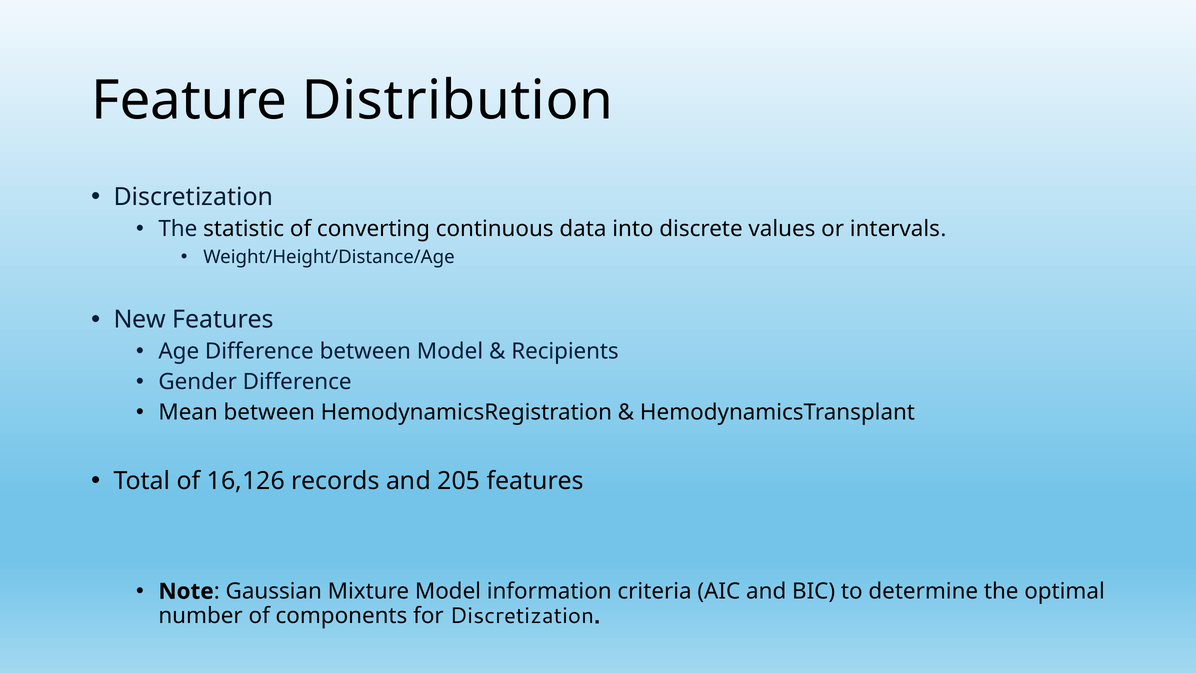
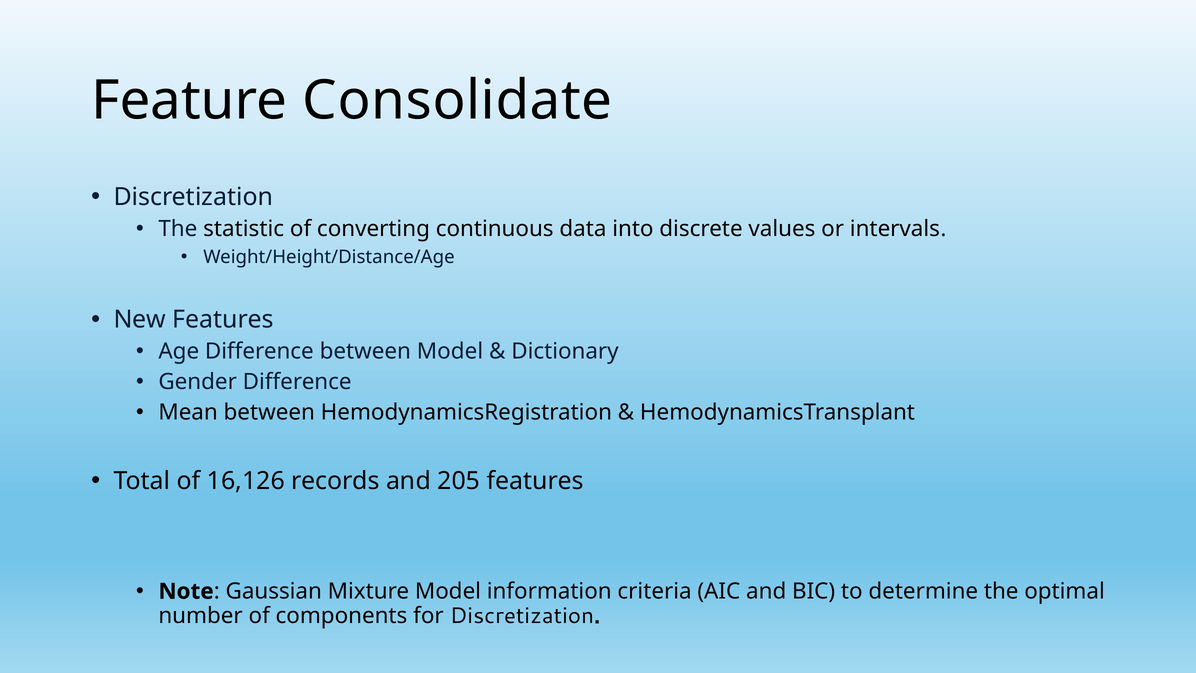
Distribution: Distribution -> Consolidate
Recipients: Recipients -> Dictionary
